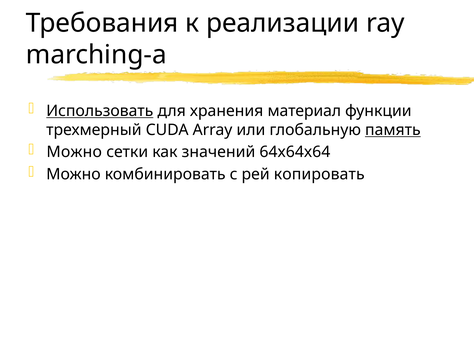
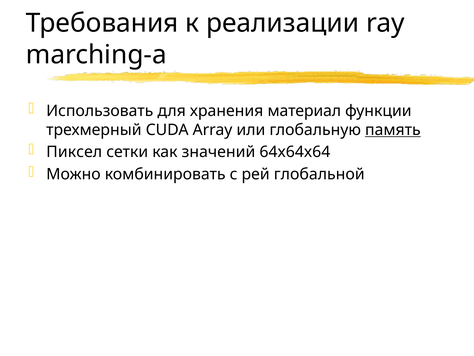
Использовать underline: present -> none
Можно at (74, 152): Можно -> Пиксел
копировать: копировать -> глобальной
